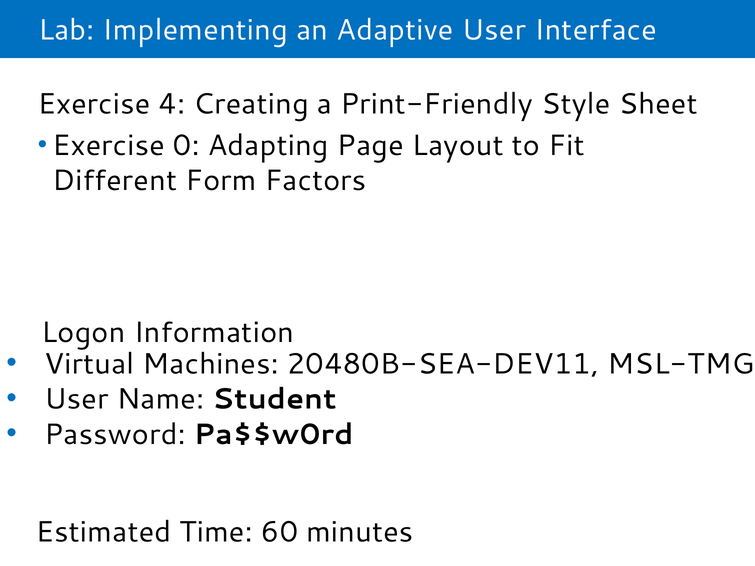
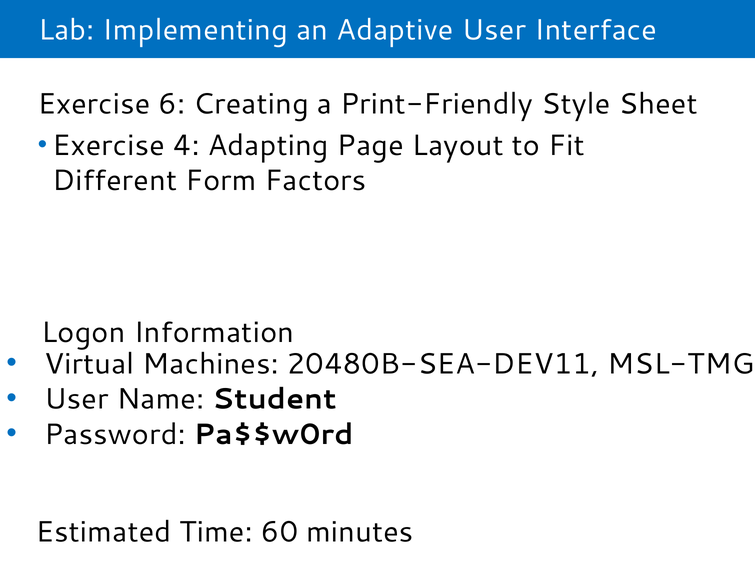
4: 4 -> 6
0: 0 -> 4
